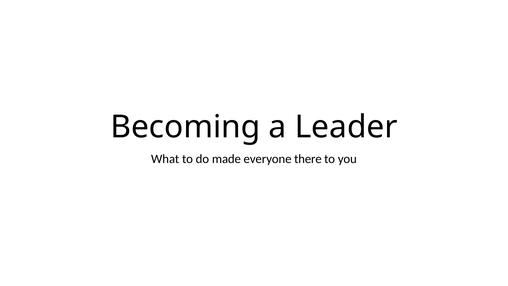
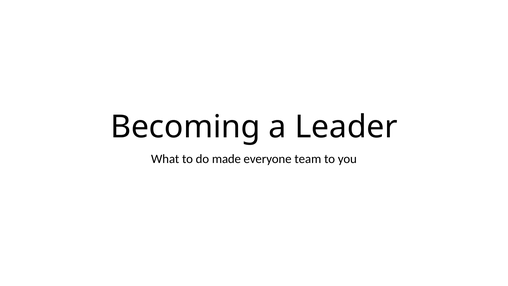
there: there -> team
